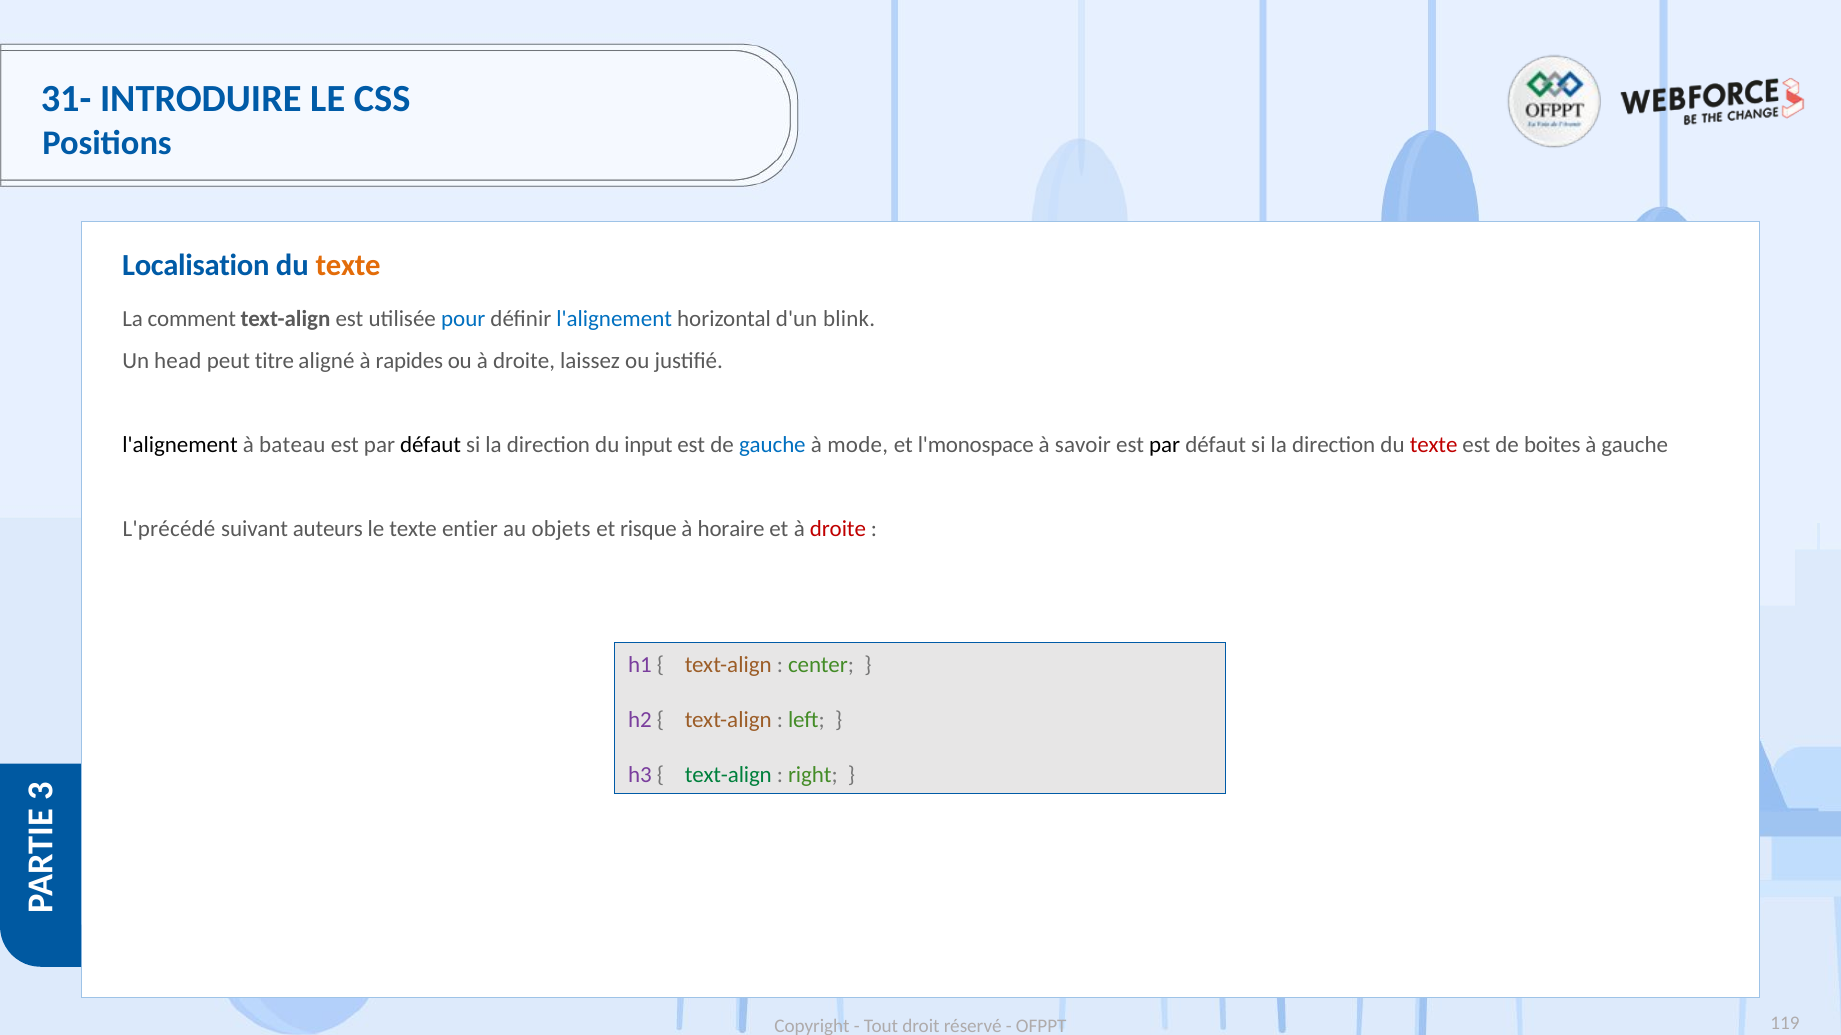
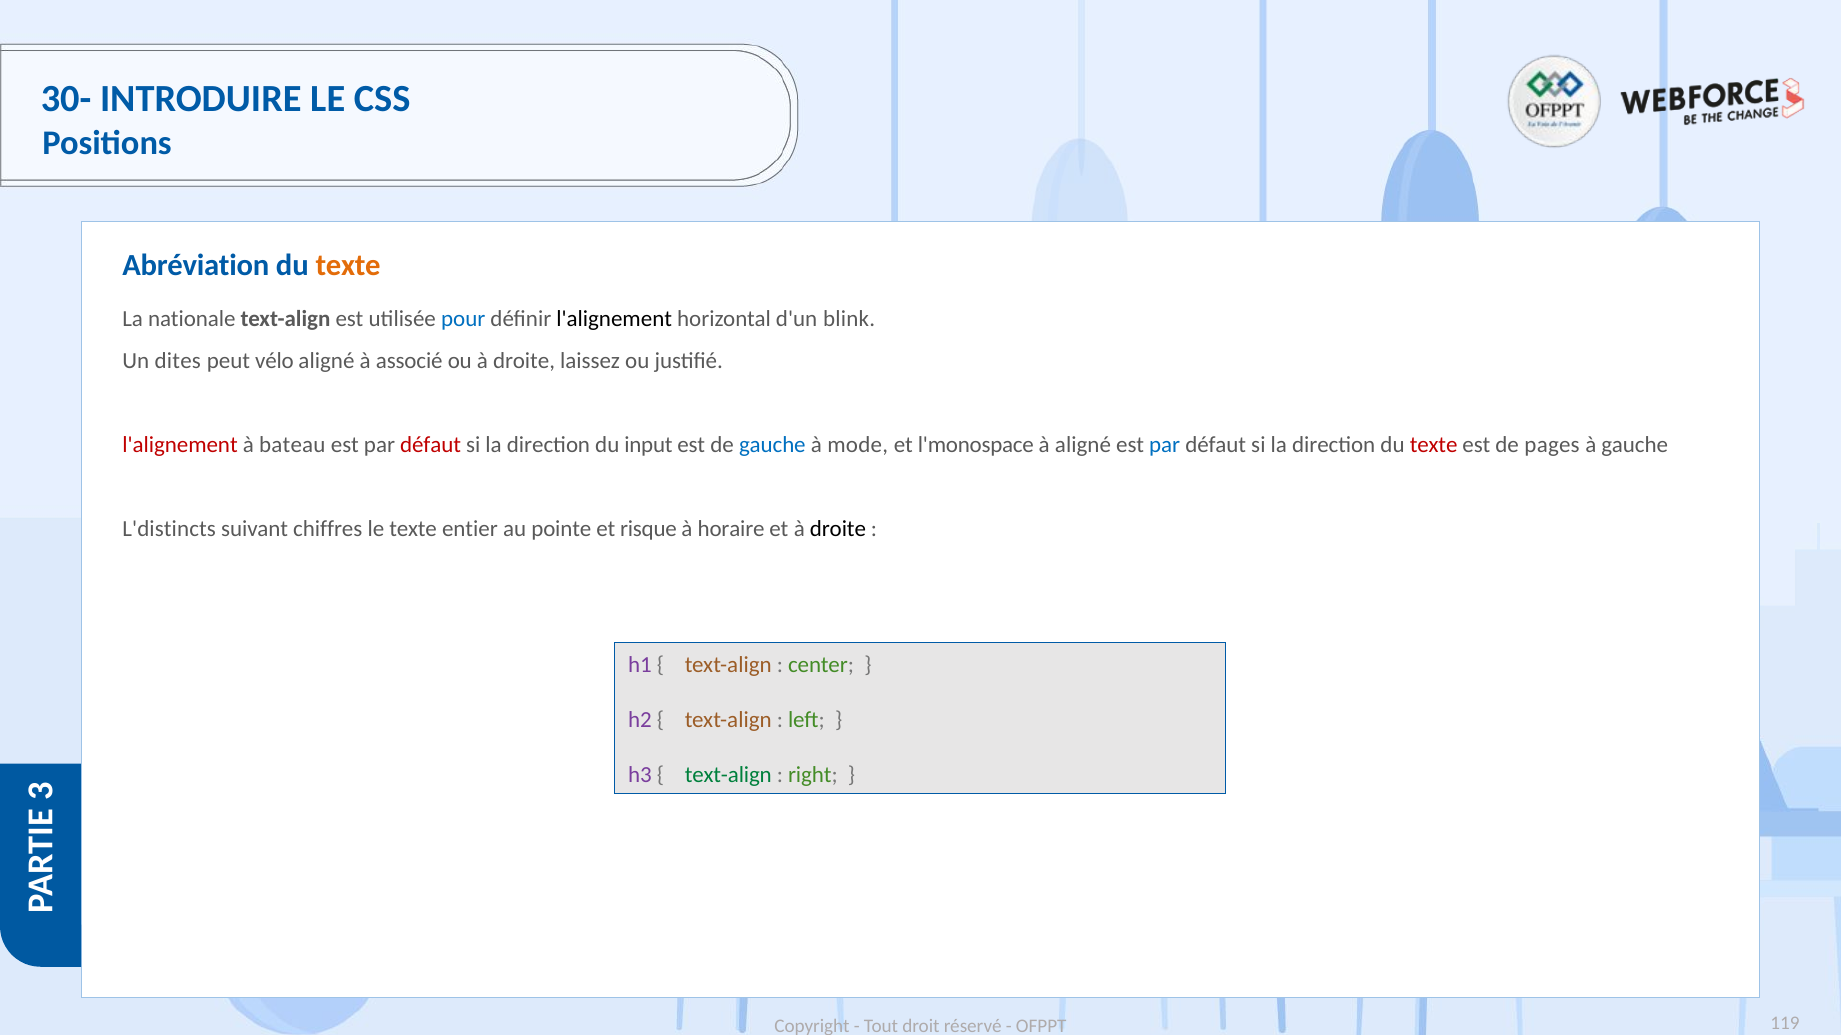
31-: 31- -> 30-
Localisation: Localisation -> Abréviation
comment: comment -> nationale
l'alignement at (614, 319) colour: blue -> black
head: head -> dites
titre: titre -> vélo
rapides: rapides -> associé
l'alignement at (180, 445) colour: black -> red
défaut at (431, 445) colour: black -> red
à savoir: savoir -> aligné
par at (1165, 445) colour: black -> blue
boites: boites -> pages
L'précédé: L'précédé -> L'distincts
auteurs: auteurs -> chiffres
objets: objets -> pointe
droite at (838, 530) colour: red -> black
